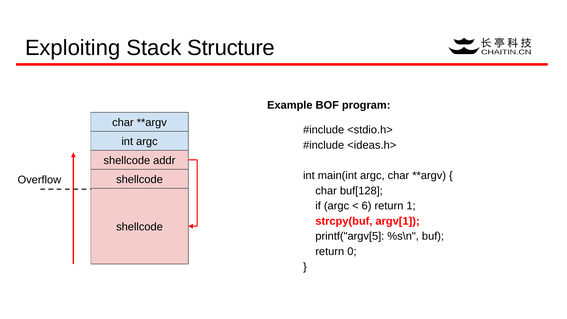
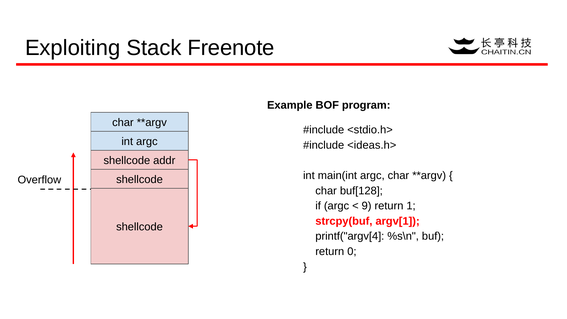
Structure: Structure -> Freenote
6: 6 -> 9
printf("argv[5: printf("argv[5 -> printf("argv[4
